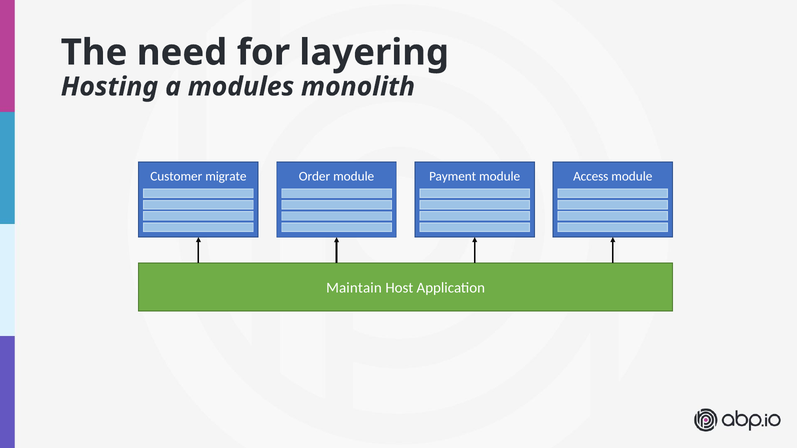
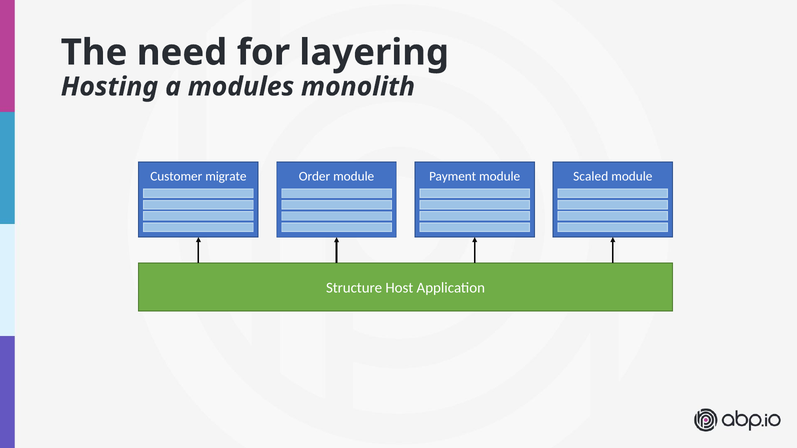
Access: Access -> Scaled
Maintain: Maintain -> Structure
